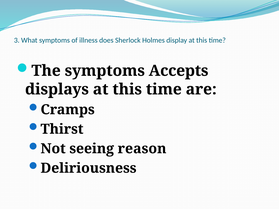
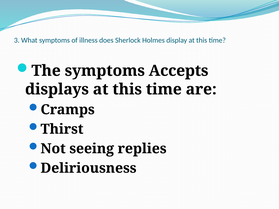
reason: reason -> replies
